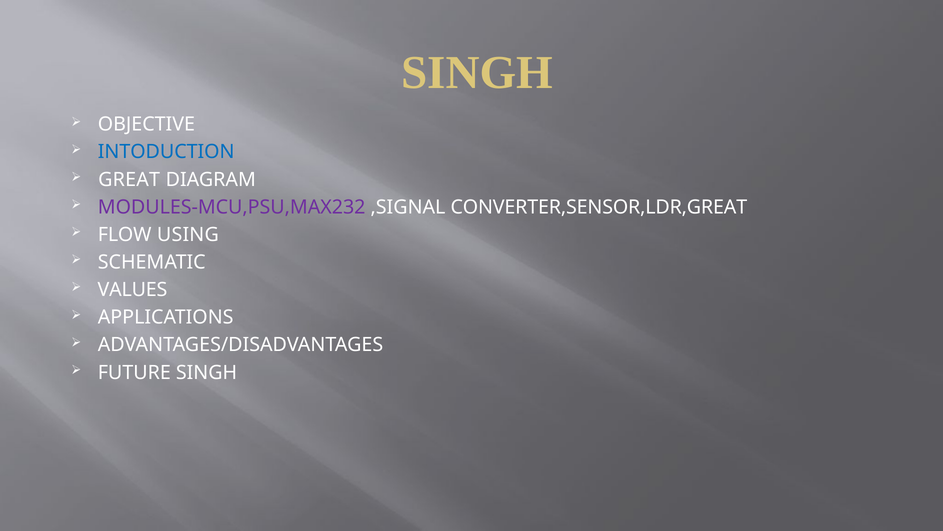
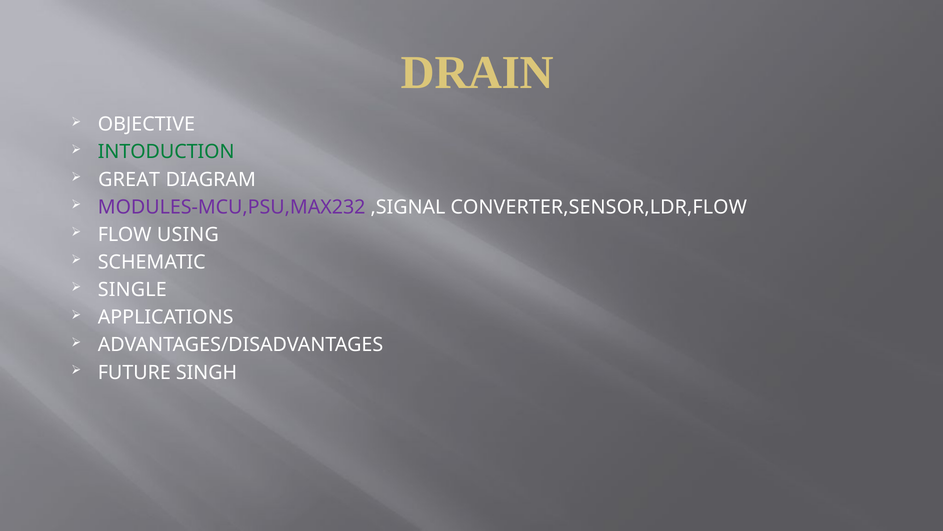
SINGH at (477, 73): SINGH -> DRAIN
INTODUCTION colour: blue -> green
CONVERTER,SENSOR,LDR,GREAT: CONVERTER,SENSOR,LDR,GREAT -> CONVERTER,SENSOR,LDR,FLOW
VALUES: VALUES -> SINGLE
